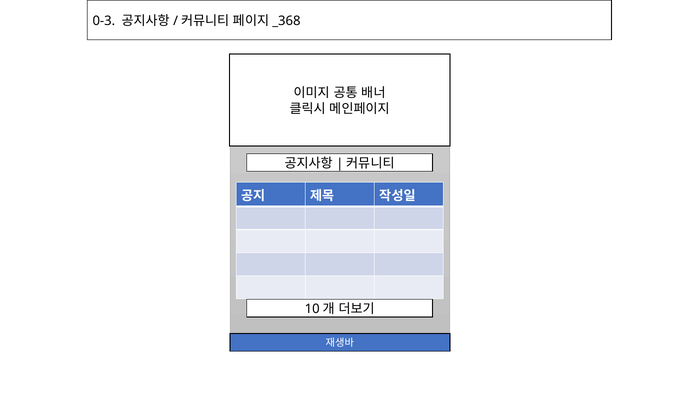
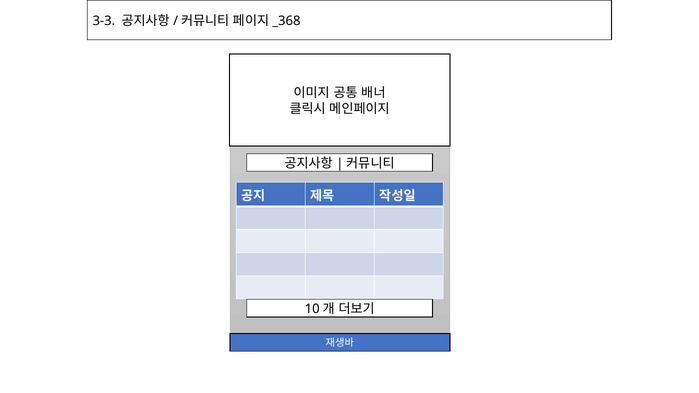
0-3: 0-3 -> 3-3
